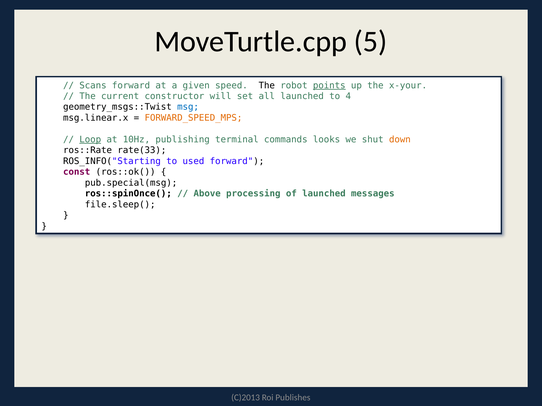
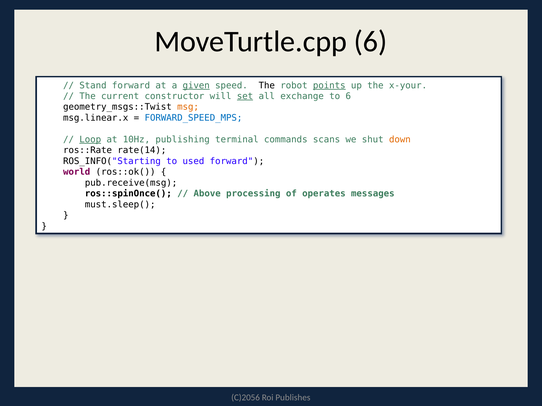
MoveTurtle.cpp 5: 5 -> 6
Scans: Scans -> Stand
given underline: none -> present
set underline: none -> present
all launched: launched -> exchange
to 4: 4 -> 6
msg colour: blue -> orange
FORWARD_SPEED_MPS colour: orange -> blue
looks: looks -> scans
rate(33: rate(33 -> rate(14
const: const -> world
pub.special(msg: pub.special(msg -> pub.receive(msg
of launched: launched -> operates
file.sleep(: file.sleep( -> must.sleep(
C)2013: C)2013 -> C)2056
